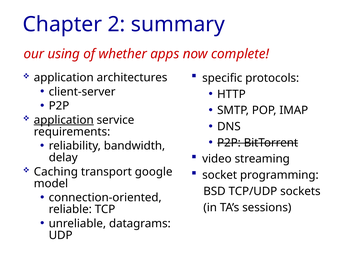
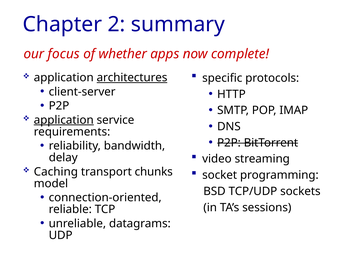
using: using -> focus
architectures underline: none -> present
google: google -> chunks
